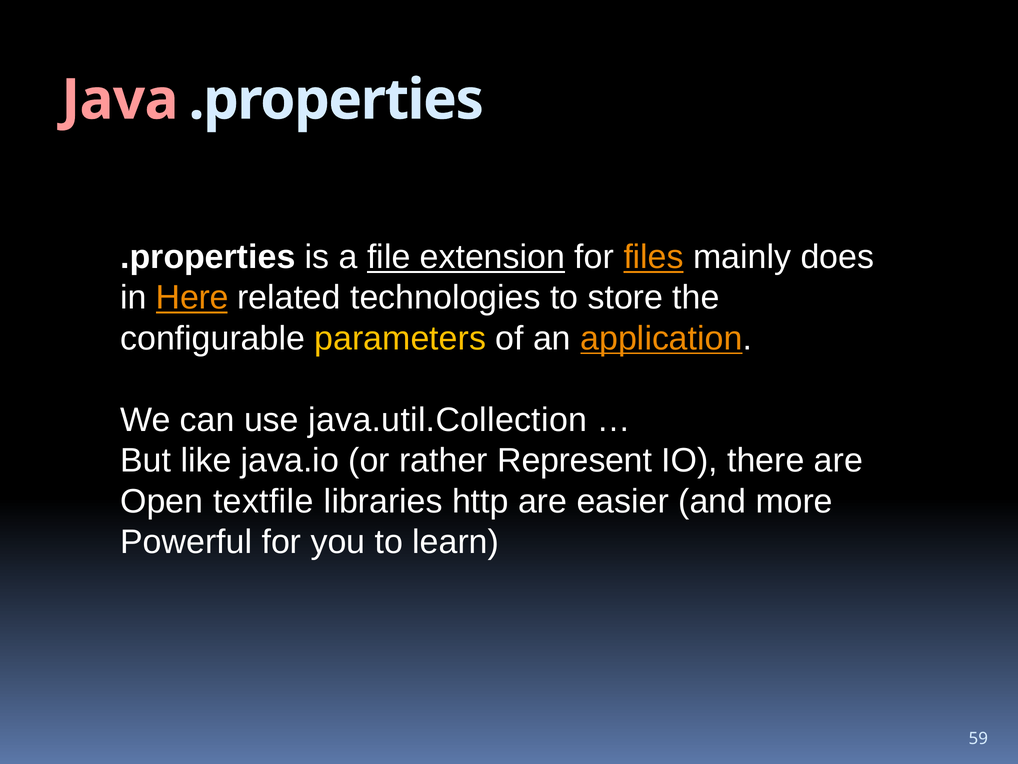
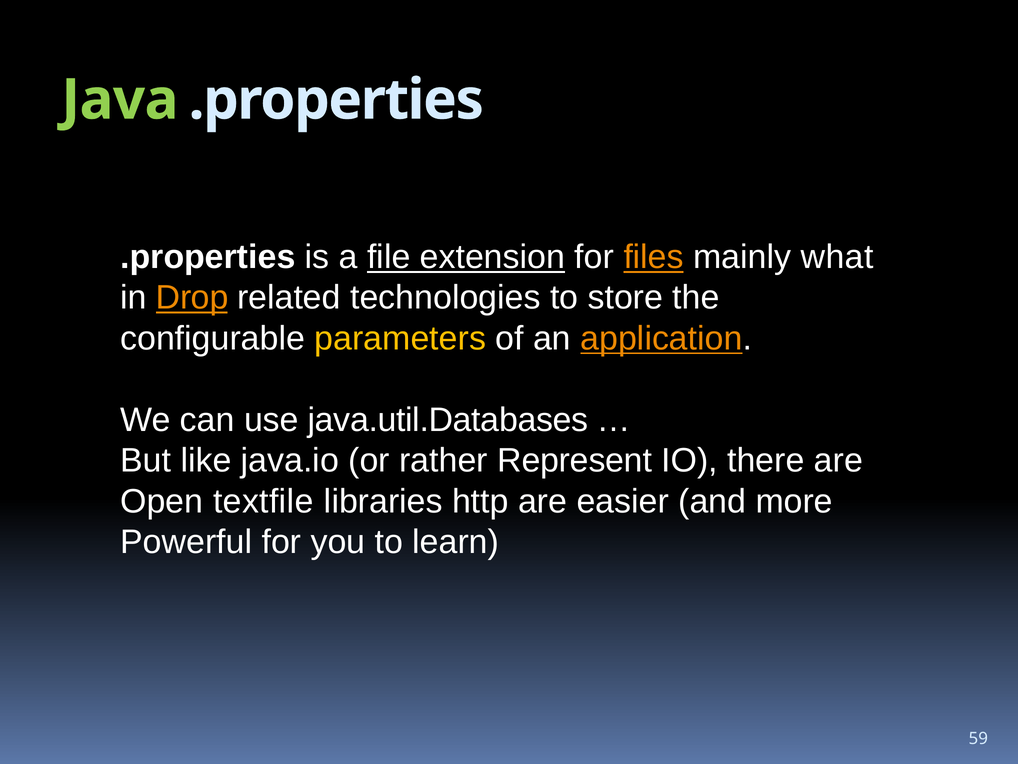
Java colour: pink -> light green
does: does -> what
Here: Here -> Drop
java.util.Collection: java.util.Collection -> java.util.Databases
